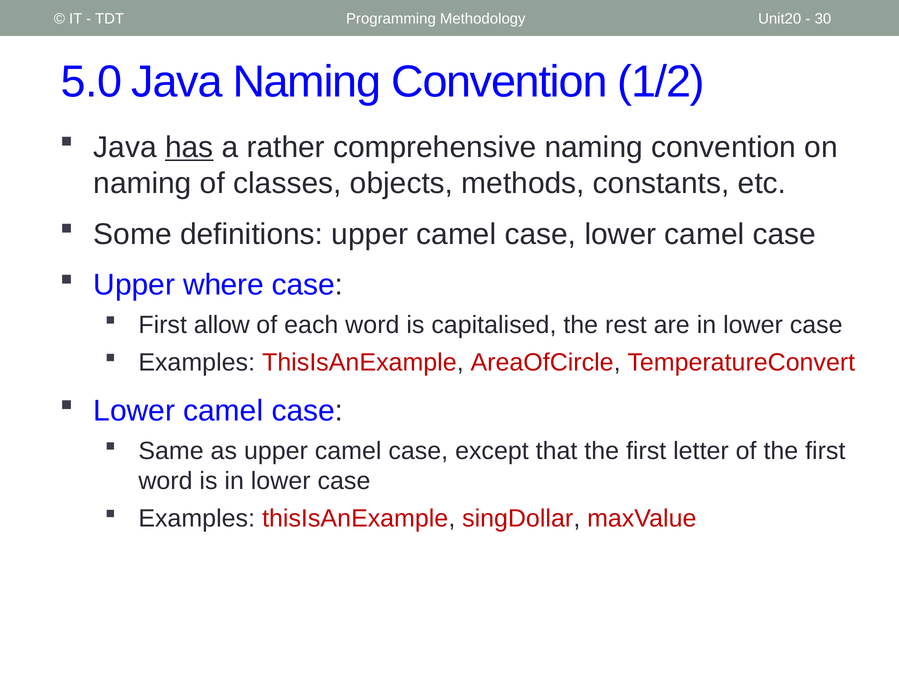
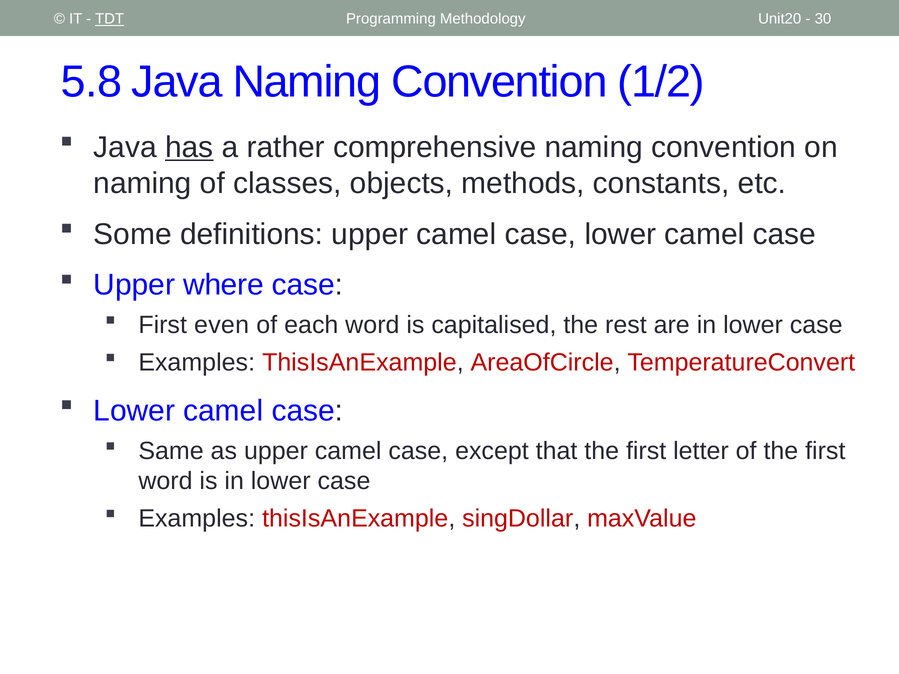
TDT underline: none -> present
5.0: 5.0 -> 5.8
allow: allow -> even
